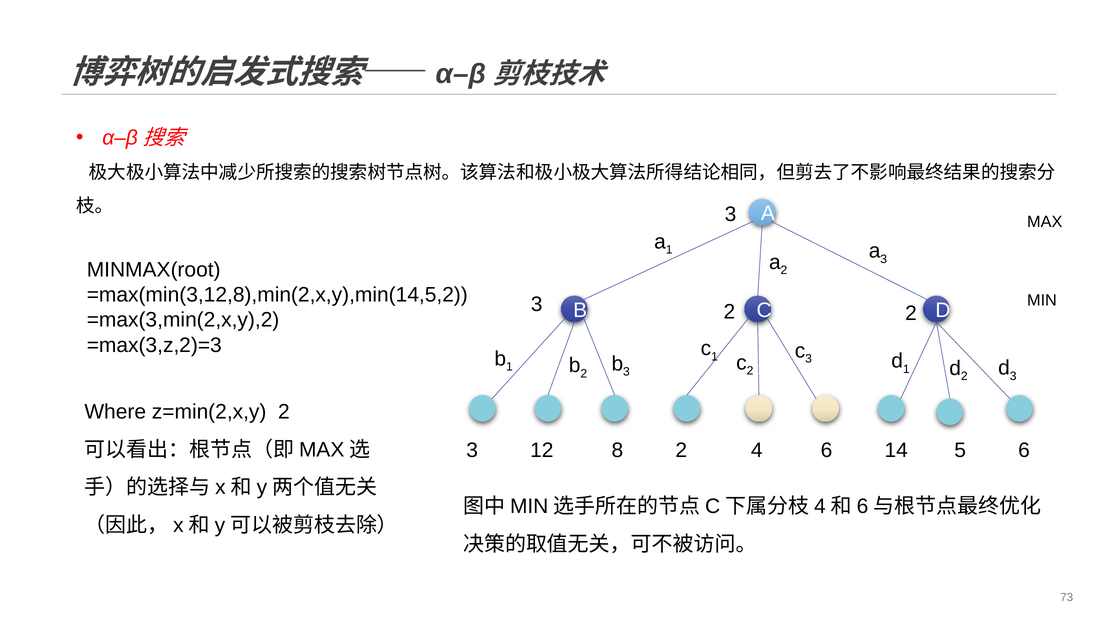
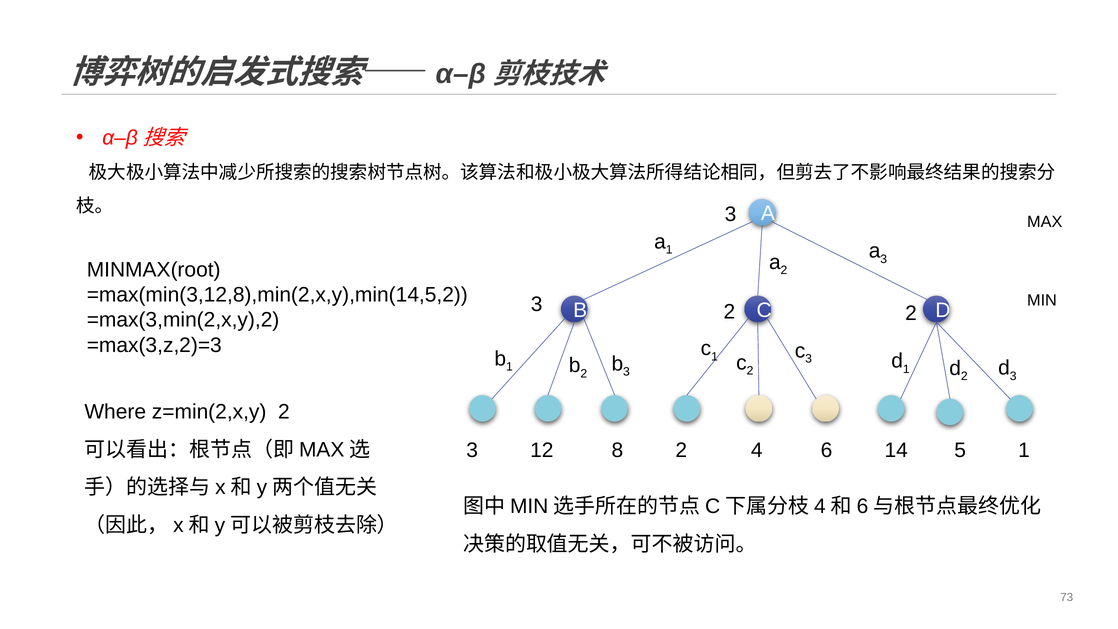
5 6: 6 -> 1
